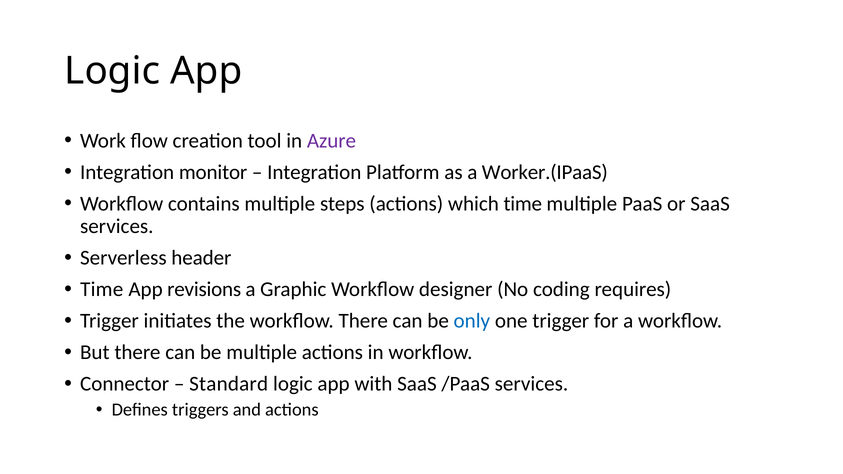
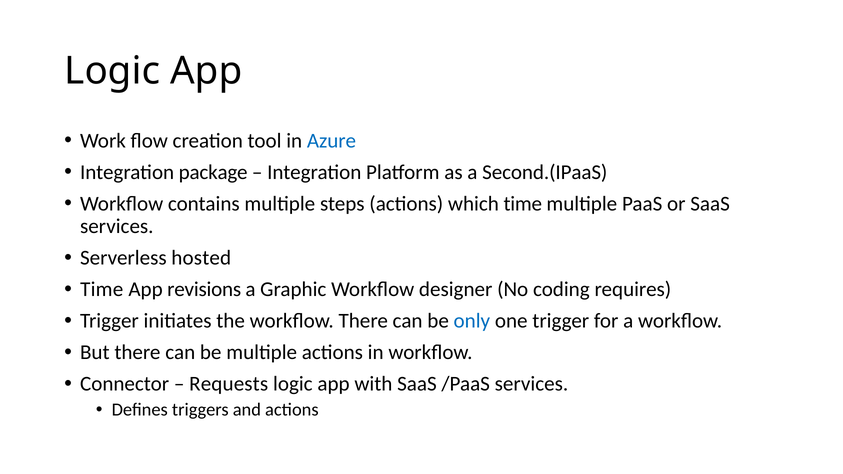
Azure colour: purple -> blue
monitor: monitor -> package
Worker.(IPaaS: Worker.(IPaaS -> Second.(IPaaS
header: header -> hosted
Standard: Standard -> Requests
